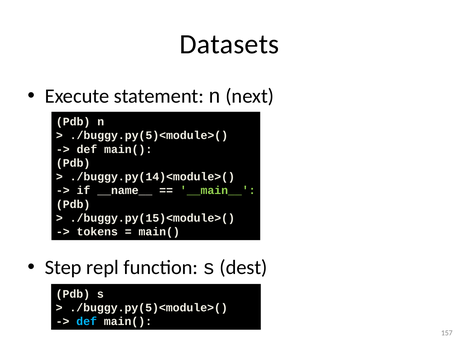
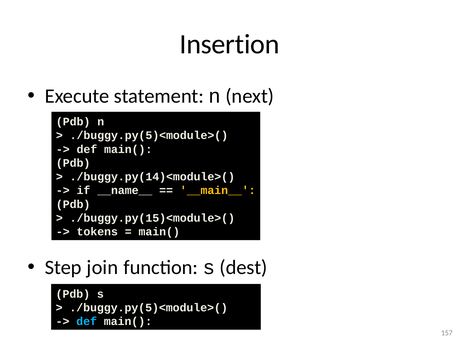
Datasets: Datasets -> Insertion
__main__ colour: light green -> yellow
repl: repl -> join
